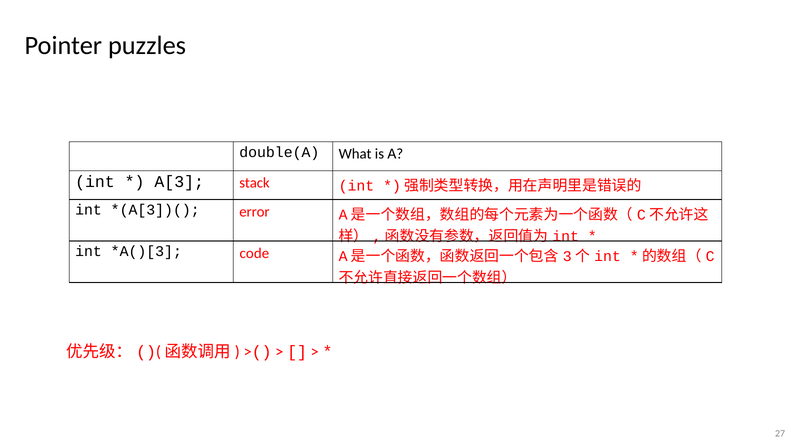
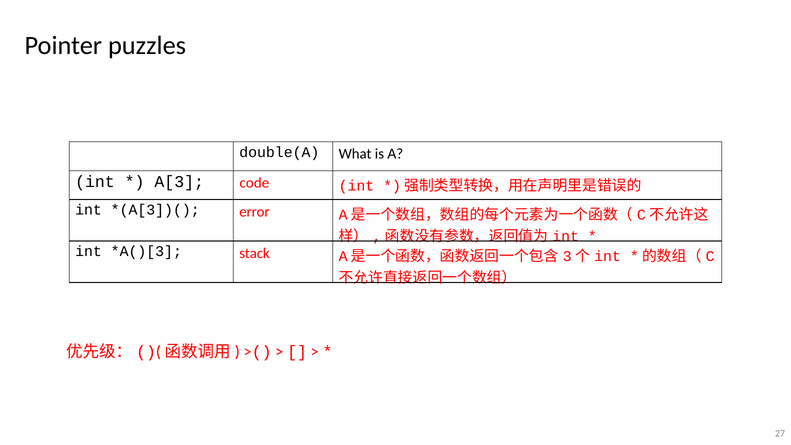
stack: stack -> code
code: code -> stack
